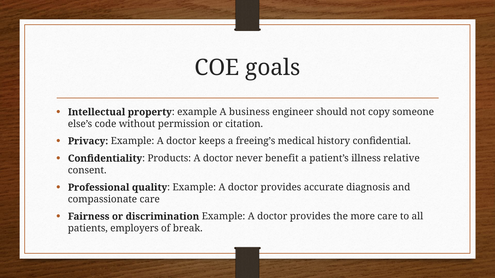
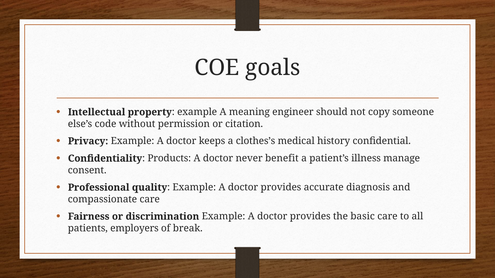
business: business -> meaning
freeing’s: freeing’s -> clothes’s
relative: relative -> manage
more: more -> basic
